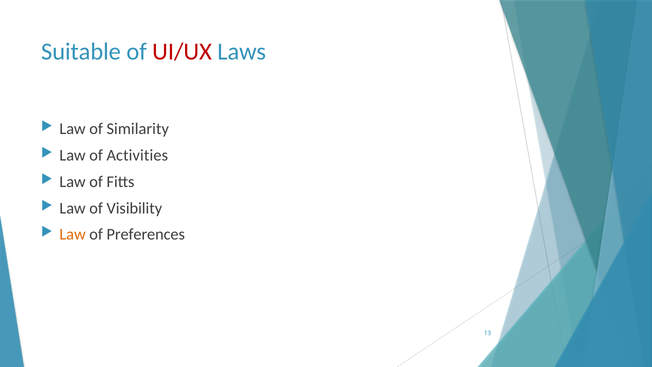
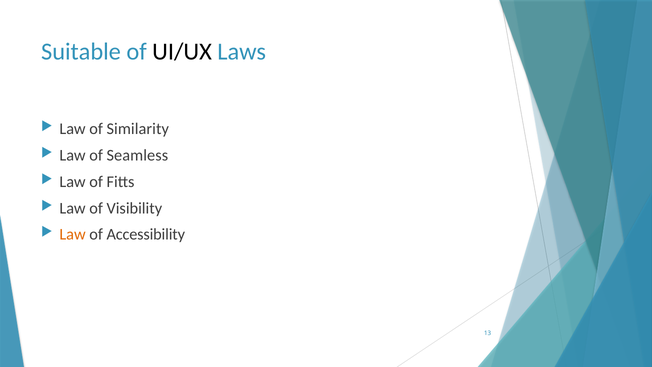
UI/UX colour: red -> black
Activities: Activities -> Seamless
Preferences: Preferences -> Accessibility
